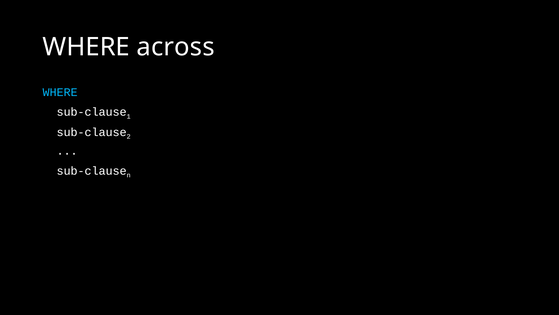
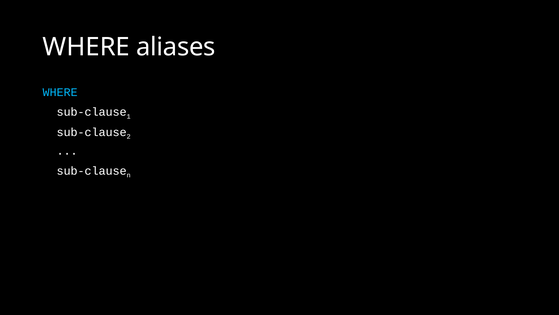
across: across -> aliases
